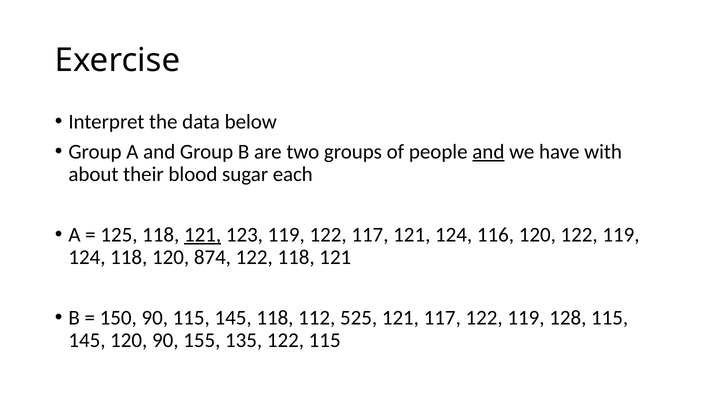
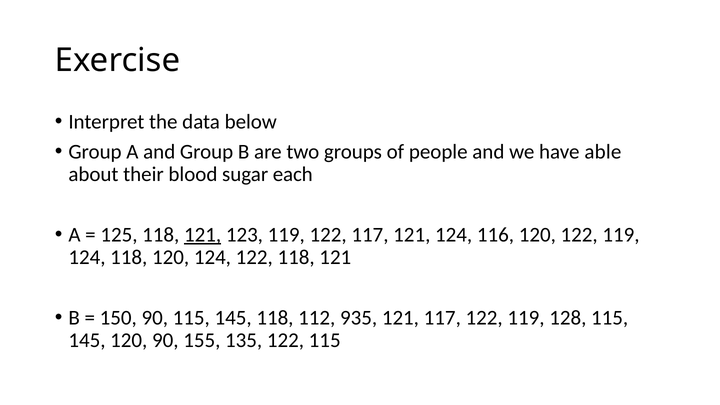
and at (488, 152) underline: present -> none
with: with -> able
120 874: 874 -> 124
525: 525 -> 935
